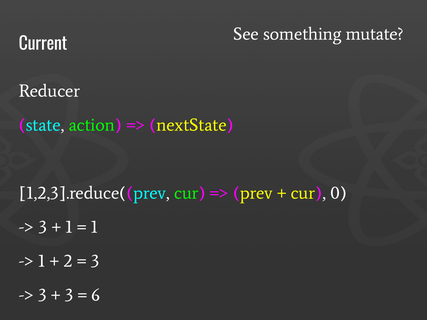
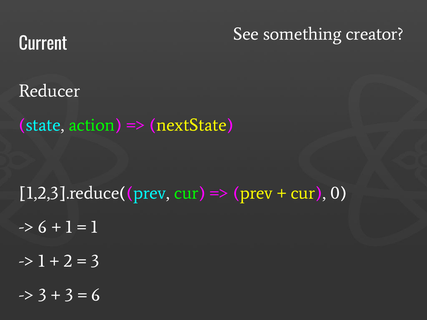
mutate: mutate -> creator
3 at (43, 227): 3 -> 6
